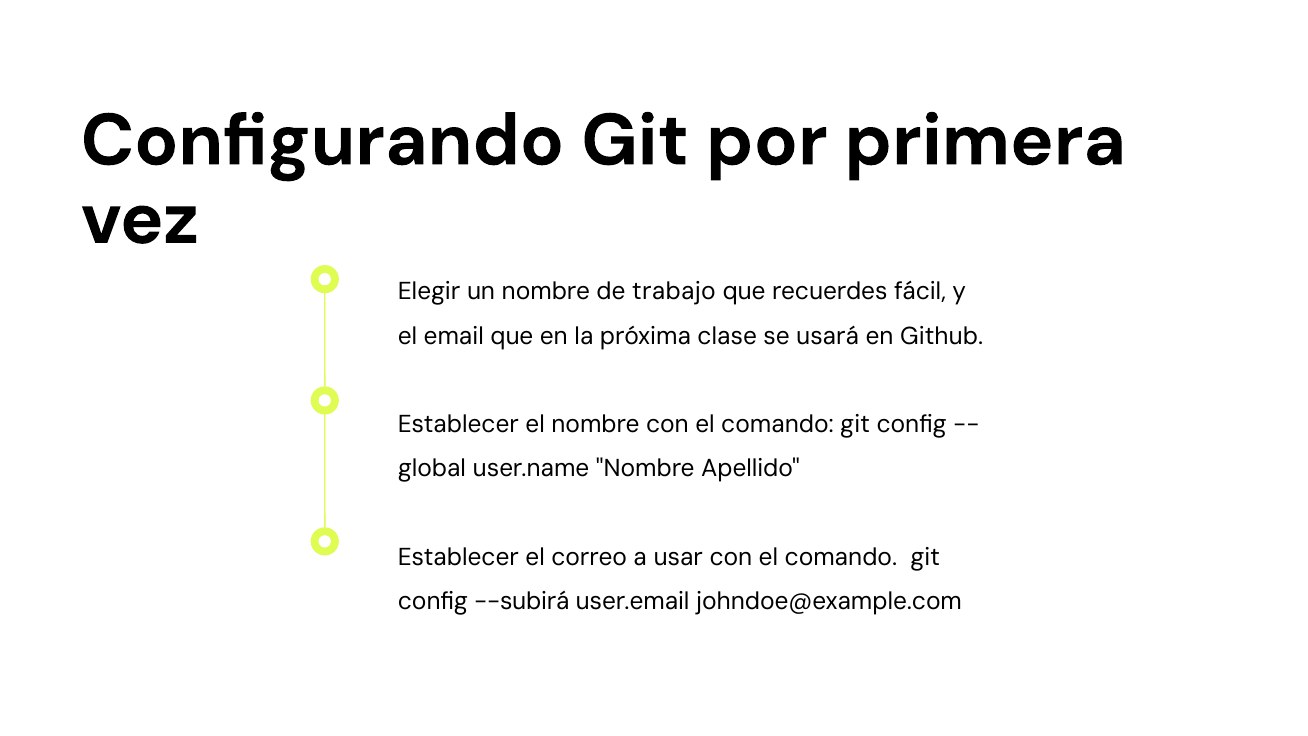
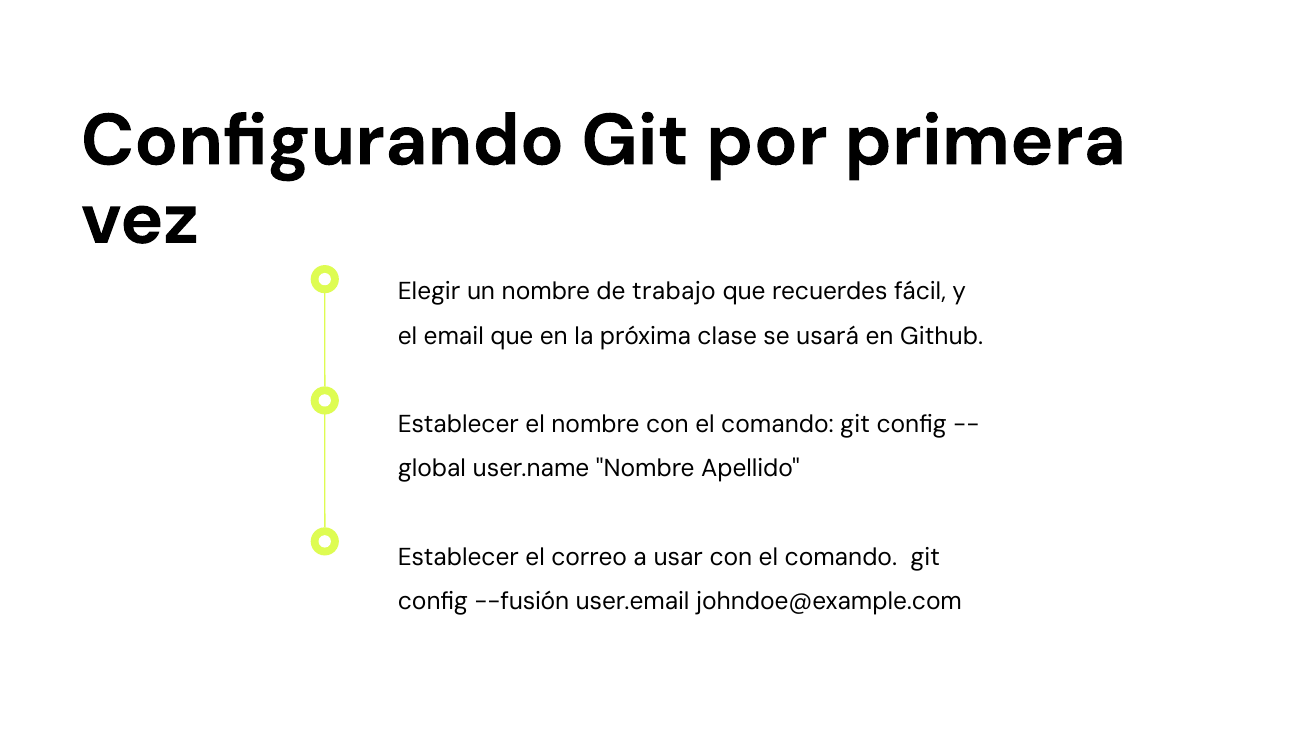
--subirá: --subirá -> --fusión
